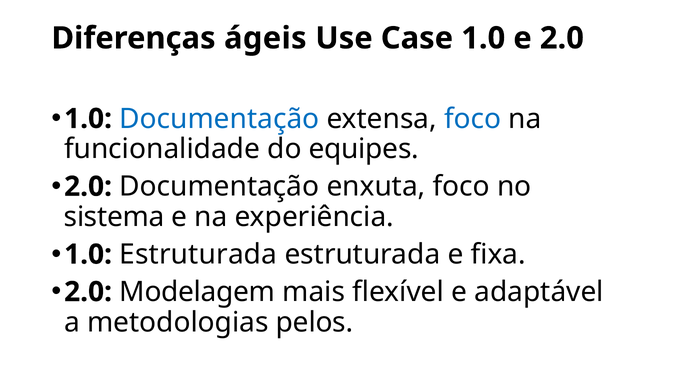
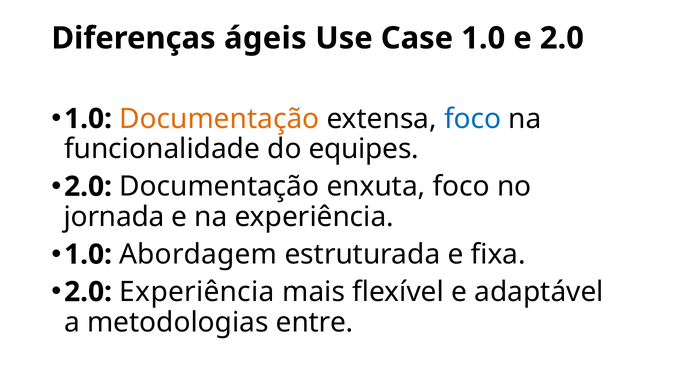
Documentação at (219, 119) colour: blue -> orange
sistema: sistema -> jornada
1.0 Estruturada: Estruturada -> Abordagem
2.0 Modelagem: Modelagem -> Experiência
pelos: pelos -> entre
